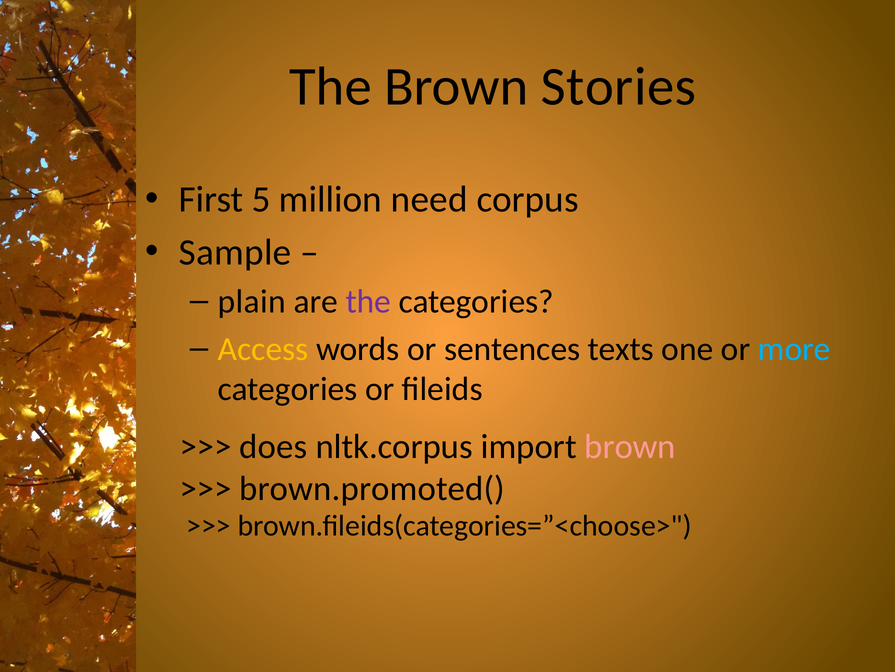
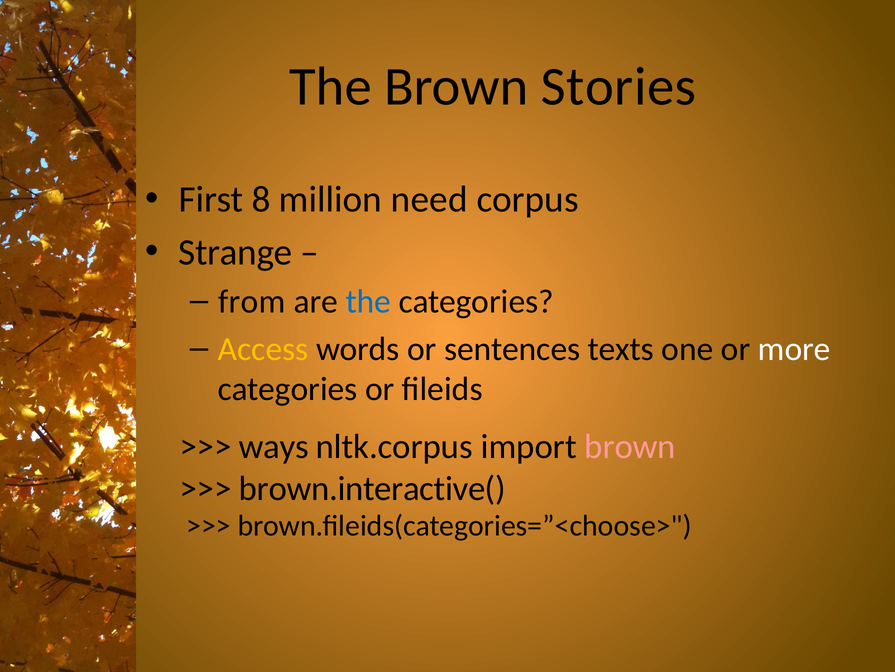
5: 5 -> 8
Sample: Sample -> Strange
plain: plain -> from
the at (368, 301) colour: purple -> blue
more colour: light blue -> white
does: does -> ways
brown.promoted(: brown.promoted( -> brown.interactive(
